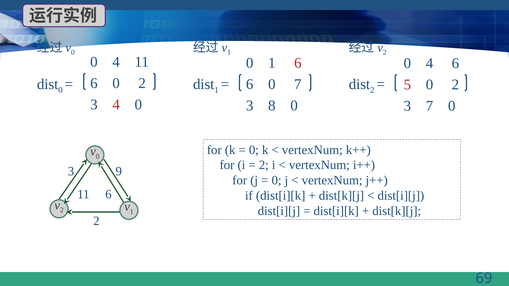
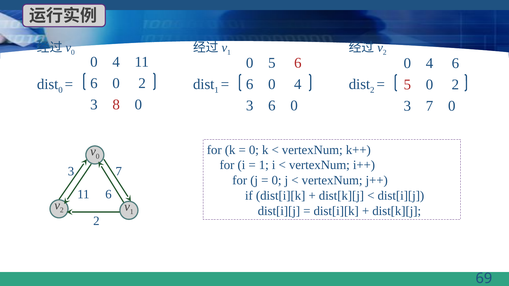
0 1: 1 -> 5
6 0 7: 7 -> 4
3 4: 4 -> 8
3 8: 8 -> 6
2 at (264, 165): 2 -> 1
9 at (119, 172): 9 -> 7
